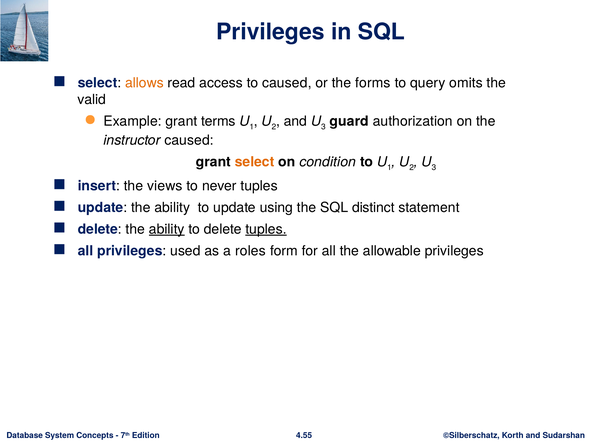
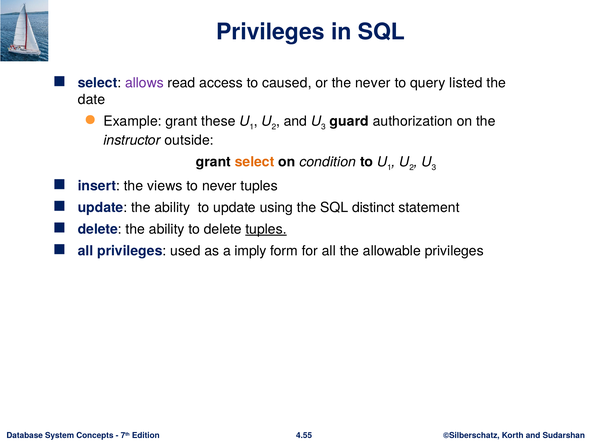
allows colour: orange -> purple
the forms: forms -> never
omits: omits -> listed
valid: valid -> date
terms: terms -> these
instructor caused: caused -> outside
ability at (167, 229) underline: present -> none
roles: roles -> imply
